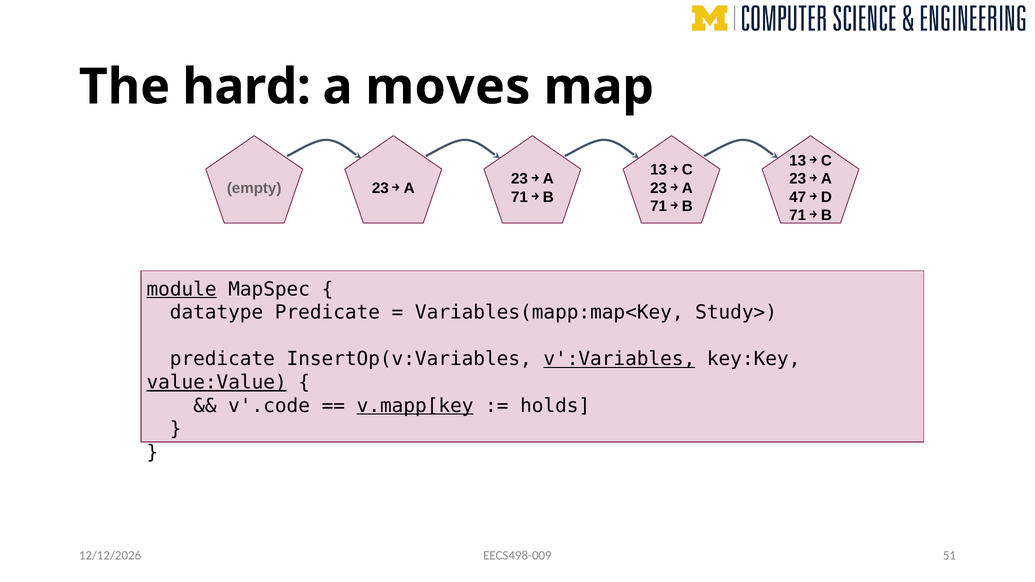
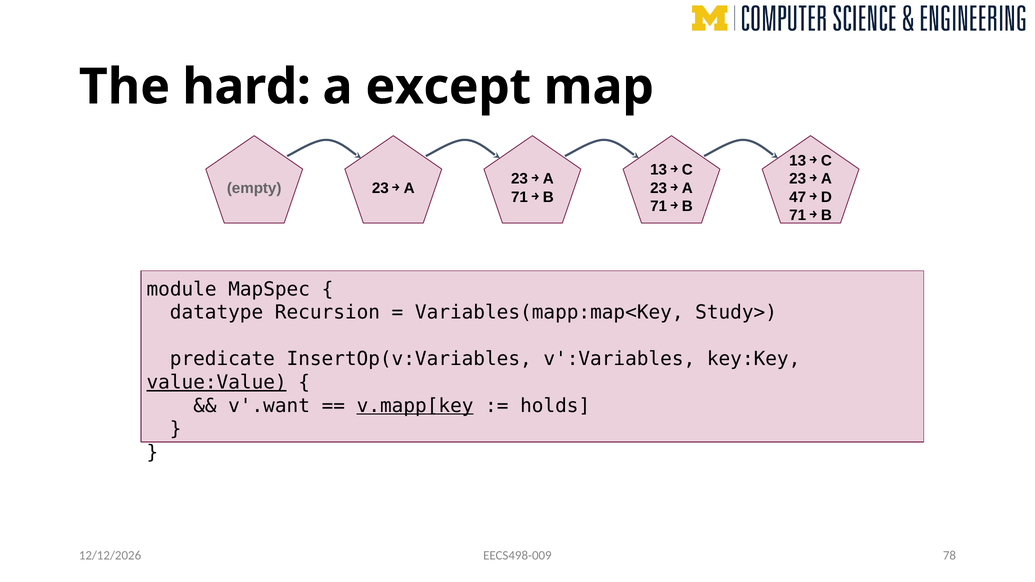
moves: moves -> except
module underline: present -> none
datatype Predicate: Predicate -> Recursion
v':Variables underline: present -> none
v'.code: v'.code -> v'.want
51: 51 -> 78
